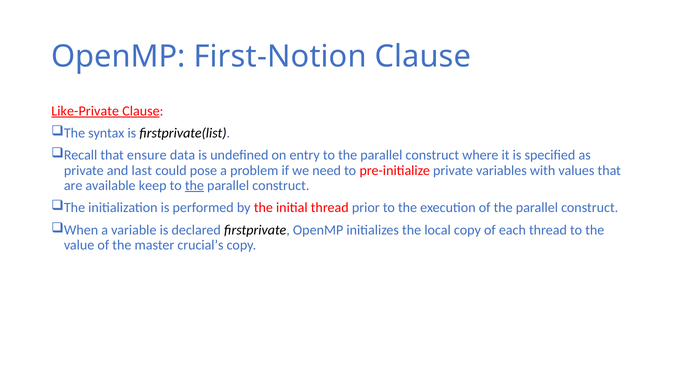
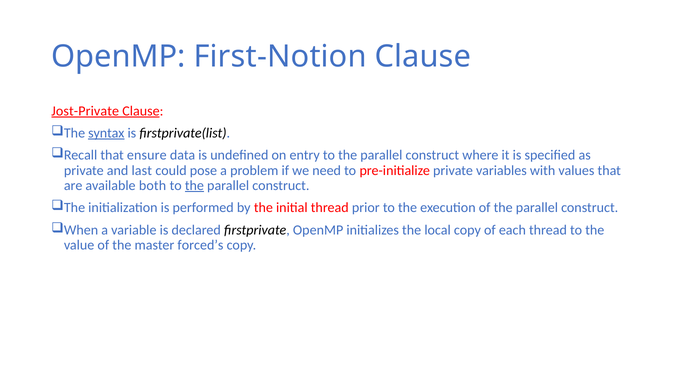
Like-Private: Like-Private -> Jost-Private
syntax underline: none -> present
keep: keep -> both
crucial’s: crucial’s -> forced’s
